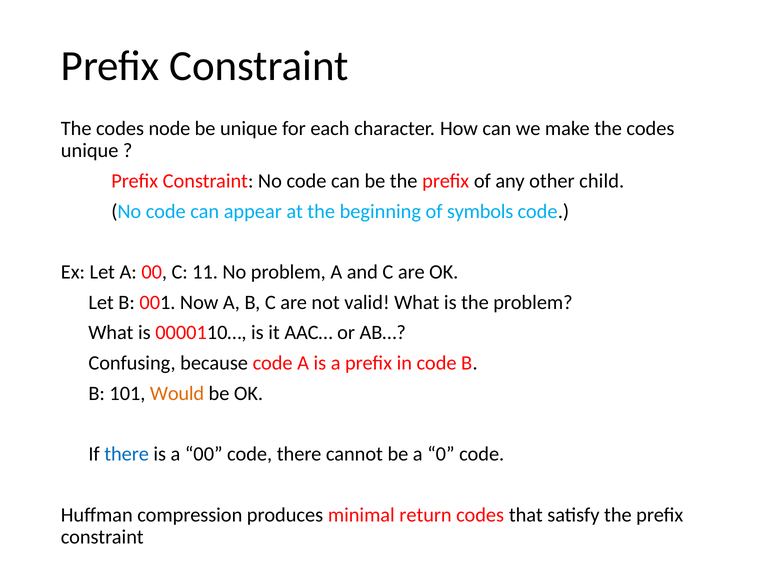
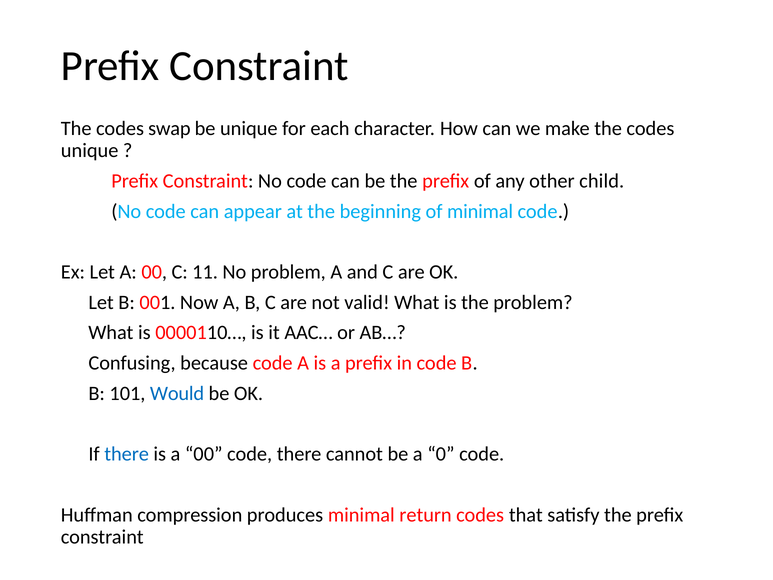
node: node -> swap
of symbols: symbols -> minimal
Would colour: orange -> blue
